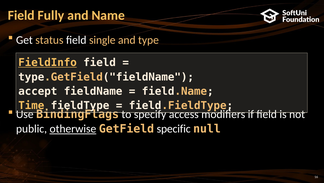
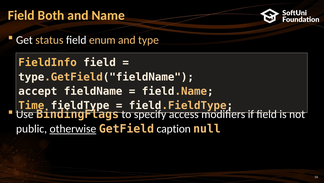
Fully: Fully -> Both
single: single -> enum
FieldInfo underline: present -> none
specific: specific -> caption
